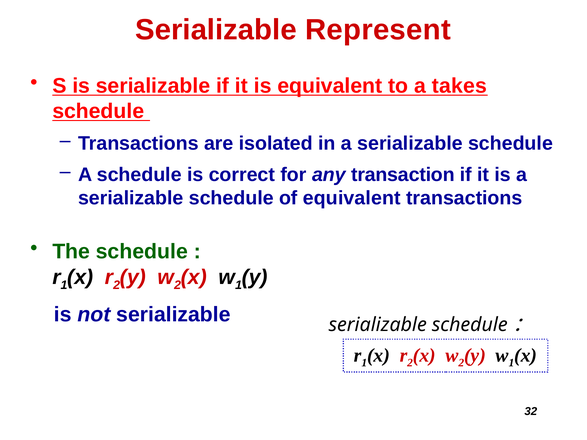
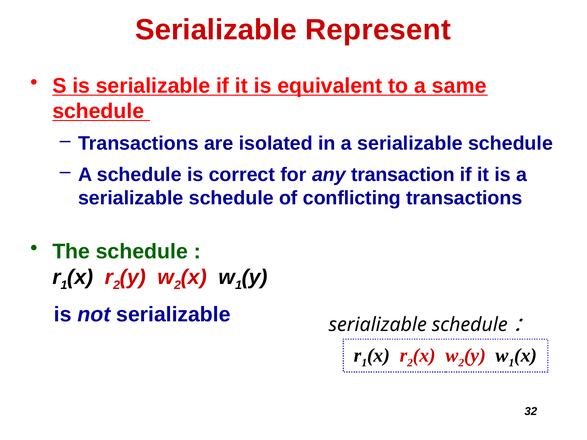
takes: takes -> same
of equivalent: equivalent -> conflicting
